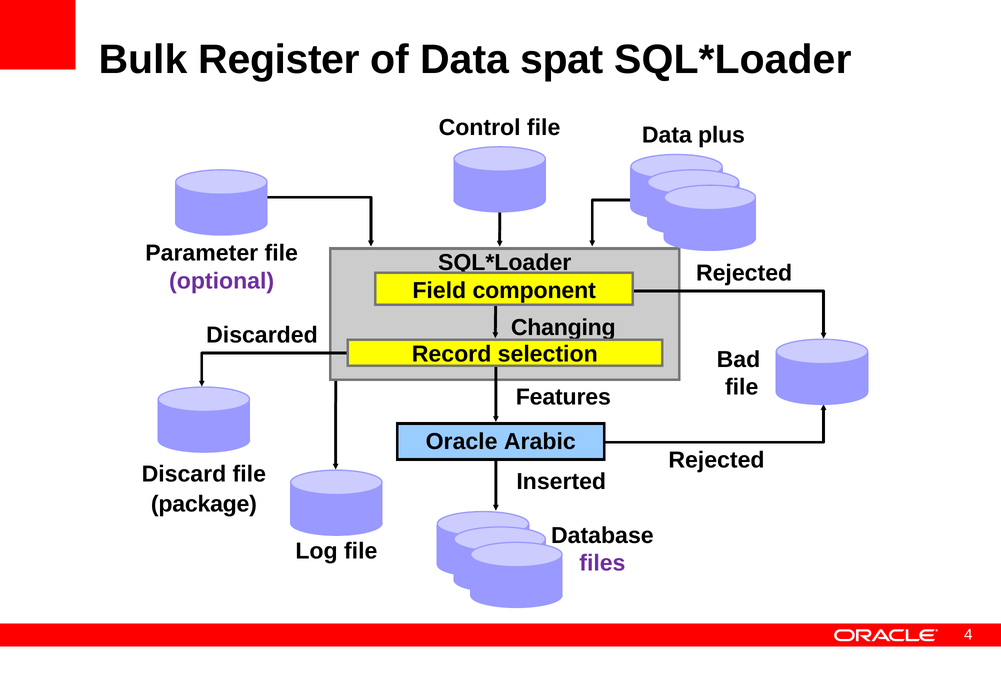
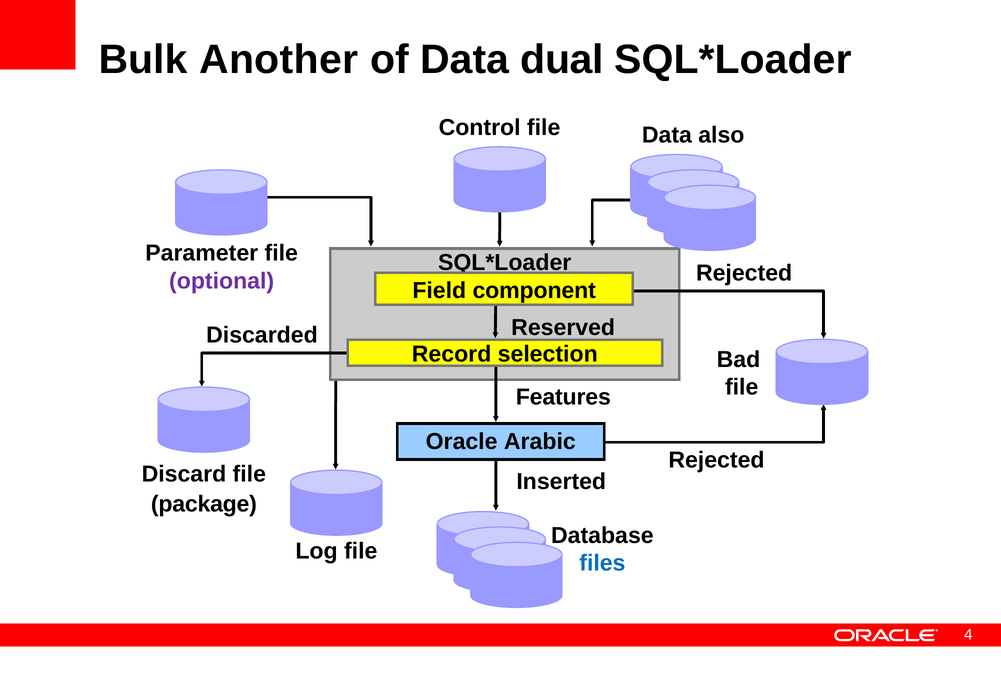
Register: Register -> Another
spat: spat -> dual
plus: plus -> also
Changing: Changing -> Reserved
files colour: purple -> blue
